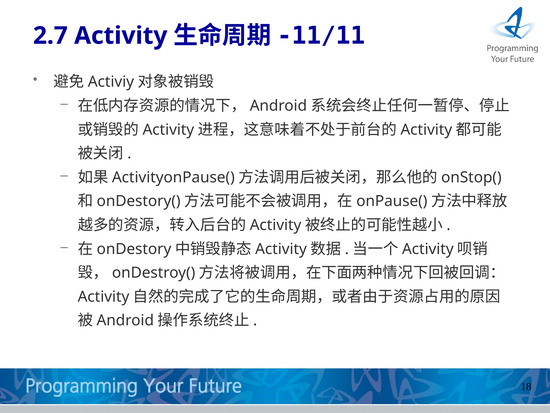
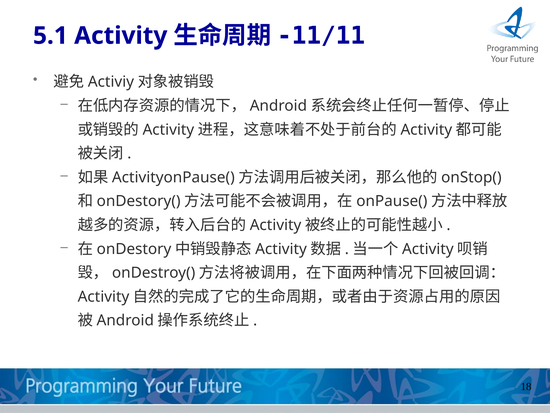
2.7: 2.7 -> 5.1
